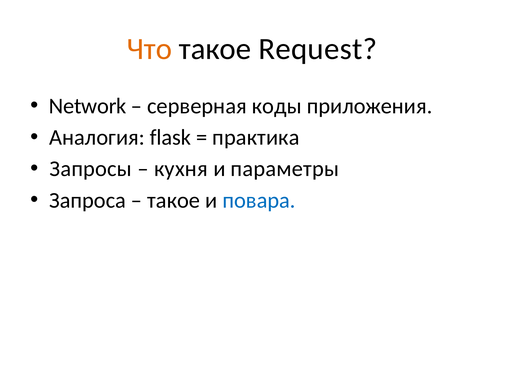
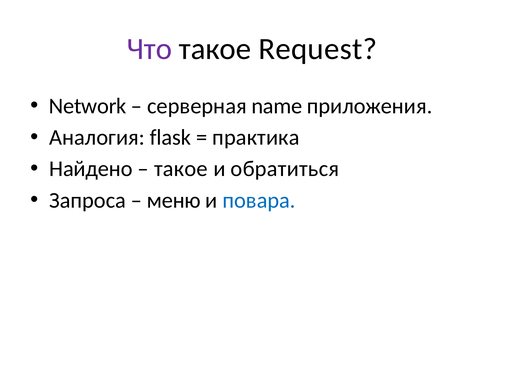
Что colour: orange -> purple
коды: коды -> name
Запросы: Запросы -> Найдено
кухня at (181, 169): кухня -> такое
параметры: параметры -> обратиться
такое at (174, 200): такое -> меню
